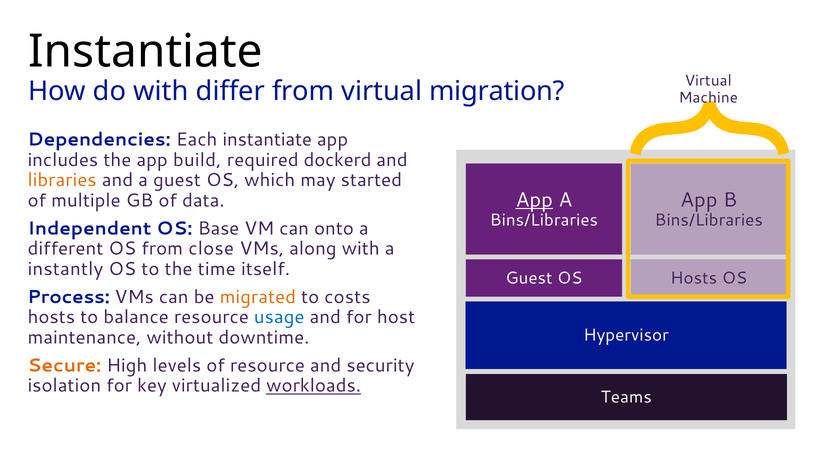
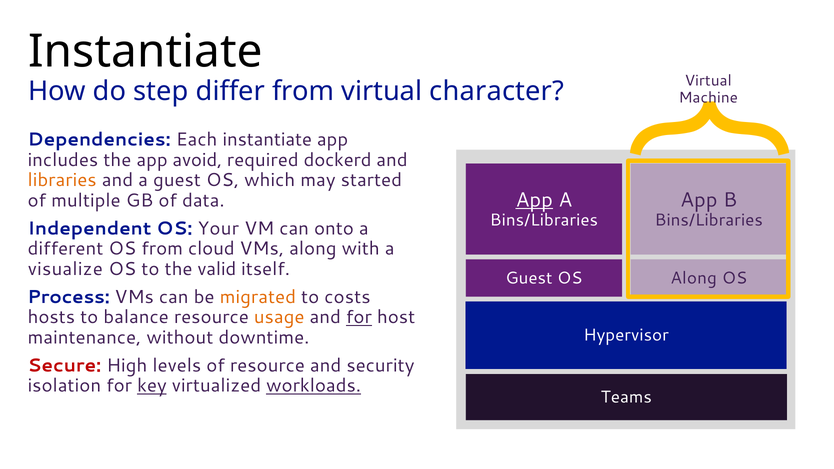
do with: with -> step
migration: migration -> character
build: build -> avoid
Base: Base -> Your
close: close -> cloud
instantly: instantly -> visualize
time: time -> valid
OS Hosts: Hosts -> Along
usage colour: blue -> orange
for at (359, 317) underline: none -> present
Secure colour: orange -> red
key underline: none -> present
